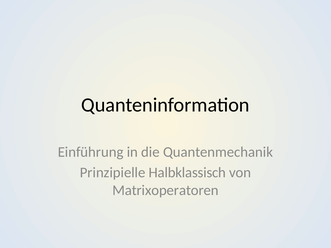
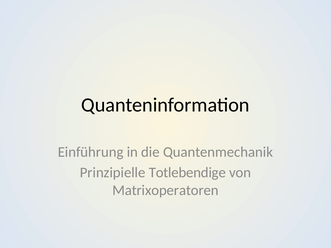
Halbklassisch: Halbklassisch -> Totlebendige
